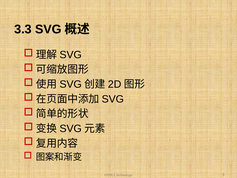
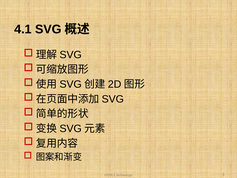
3.3: 3.3 -> 4.1
